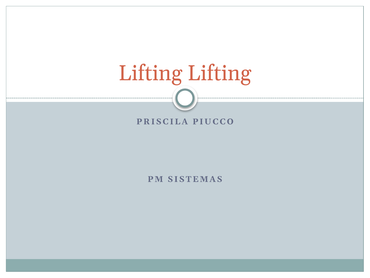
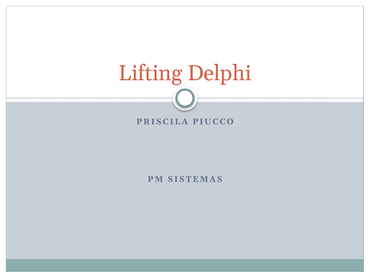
Lifting Lifting: Lifting -> Delphi
